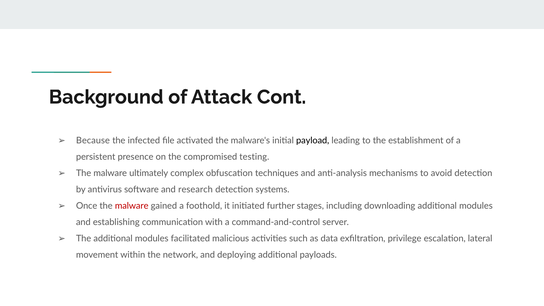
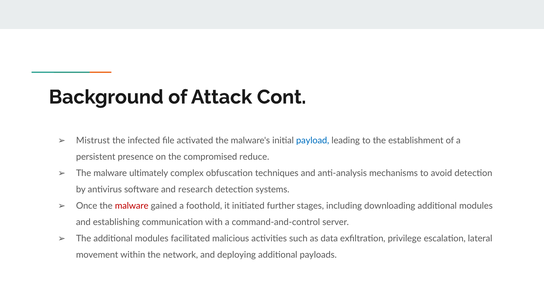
Because: Because -> Mistrust
payload colour: black -> blue
testing: testing -> reduce
